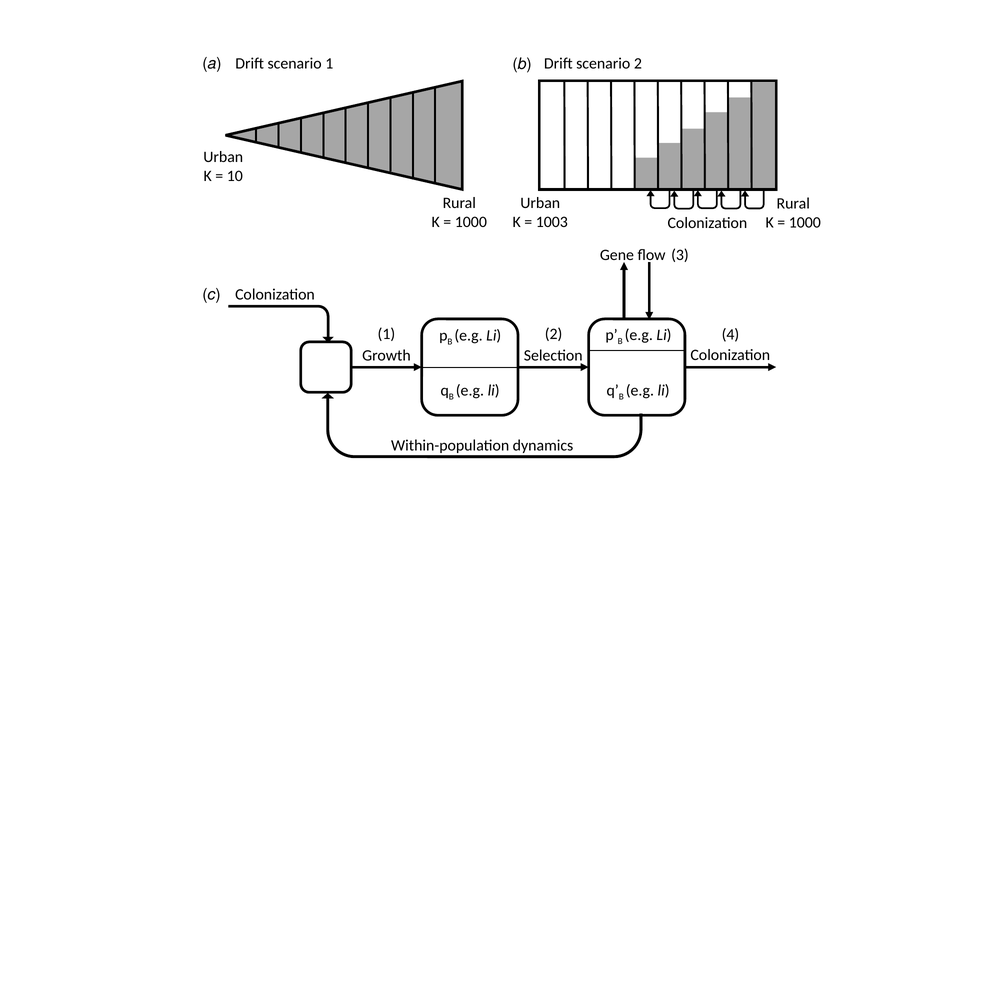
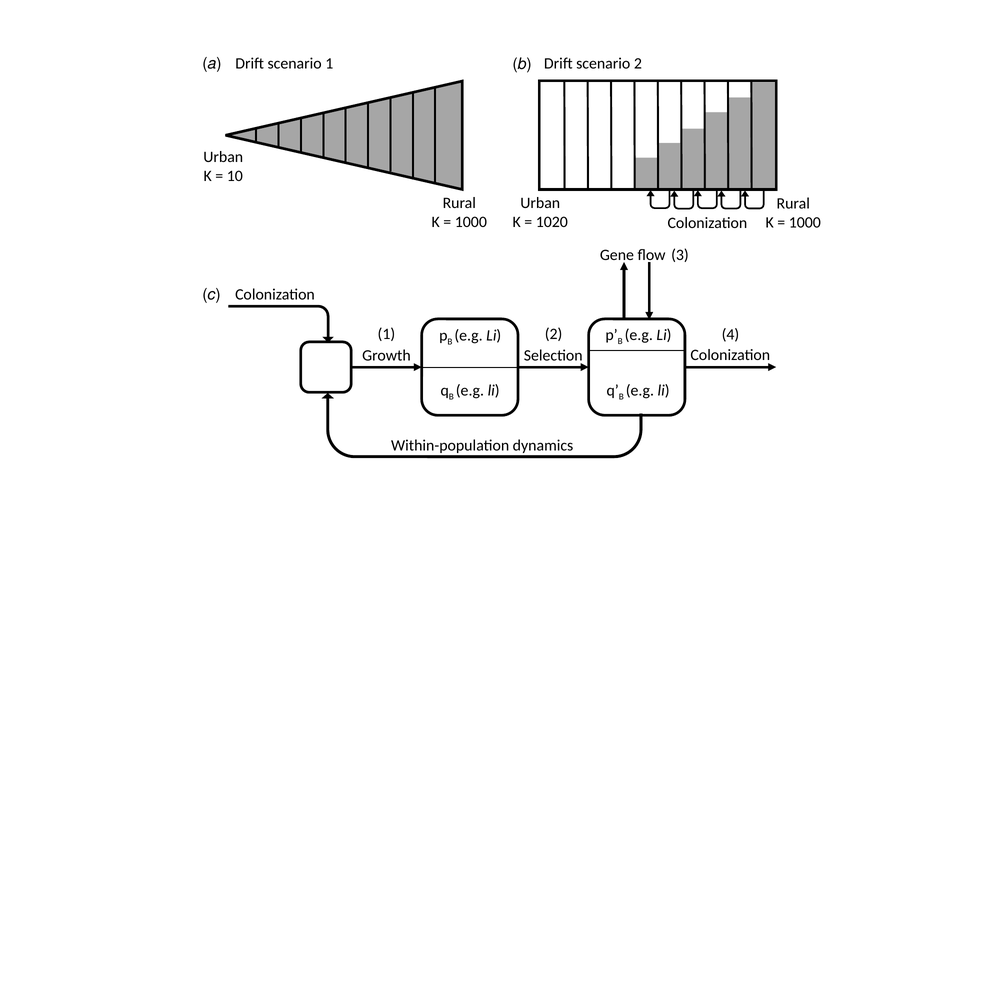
1003: 1003 -> 1020
